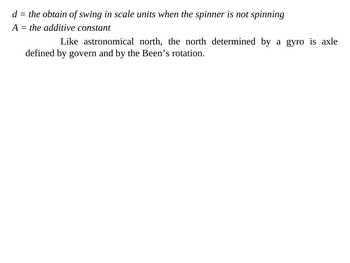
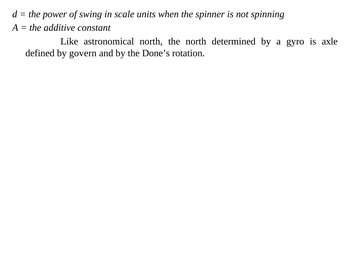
obtain: obtain -> power
Been’s: Been’s -> Done’s
